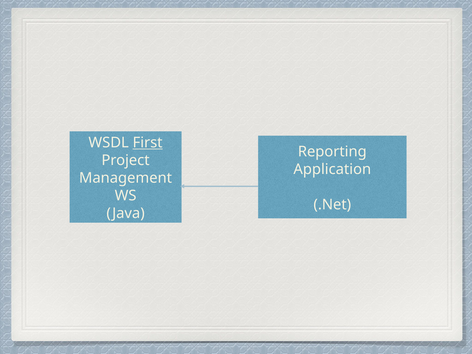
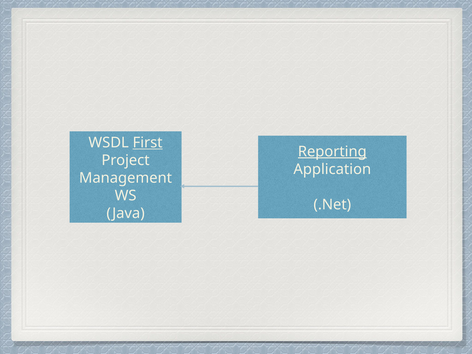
Reporting underline: none -> present
